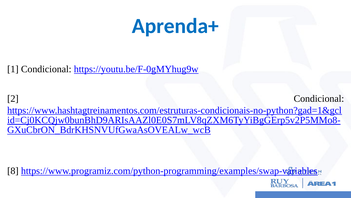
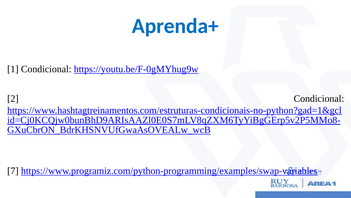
8: 8 -> 7
